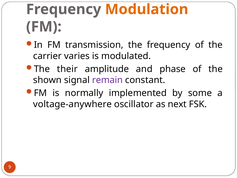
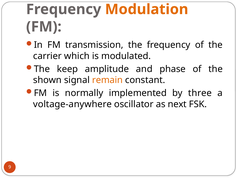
varies: varies -> which
their: their -> keep
remain colour: purple -> orange
some: some -> three
